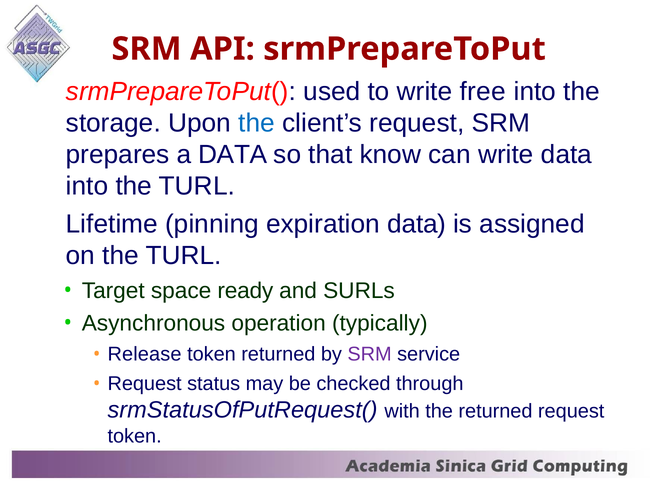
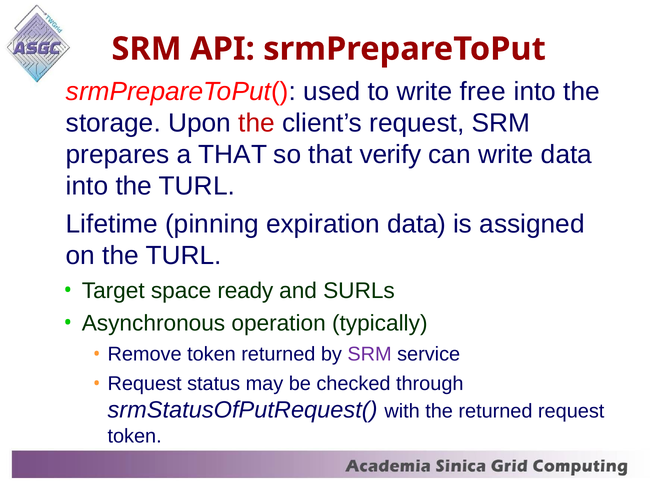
the at (257, 123) colour: blue -> red
a DATA: DATA -> THAT
know: know -> verify
Release: Release -> Remove
